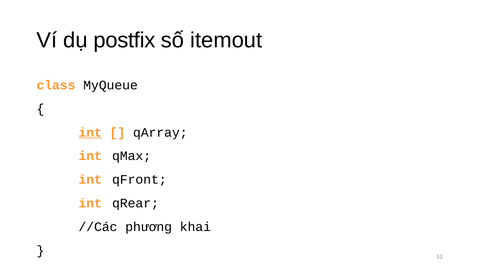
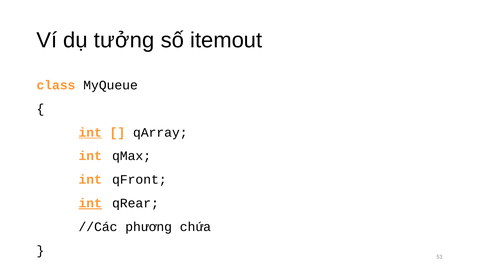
postfix: postfix -> tưởng
int at (90, 204) underline: none -> present
khai: khai -> chứa
